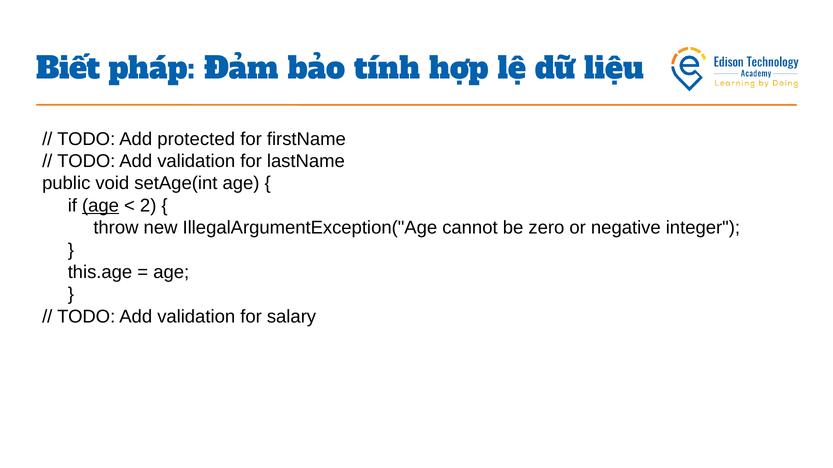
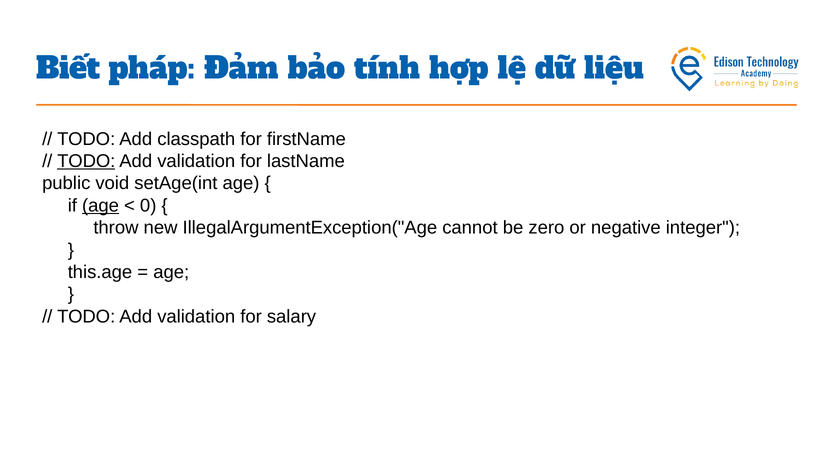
protected: protected -> classpath
TODO at (86, 161) underline: none -> present
2: 2 -> 0
